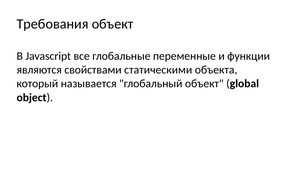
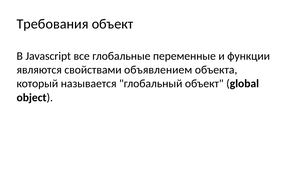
статическими: статическими -> объявлением
